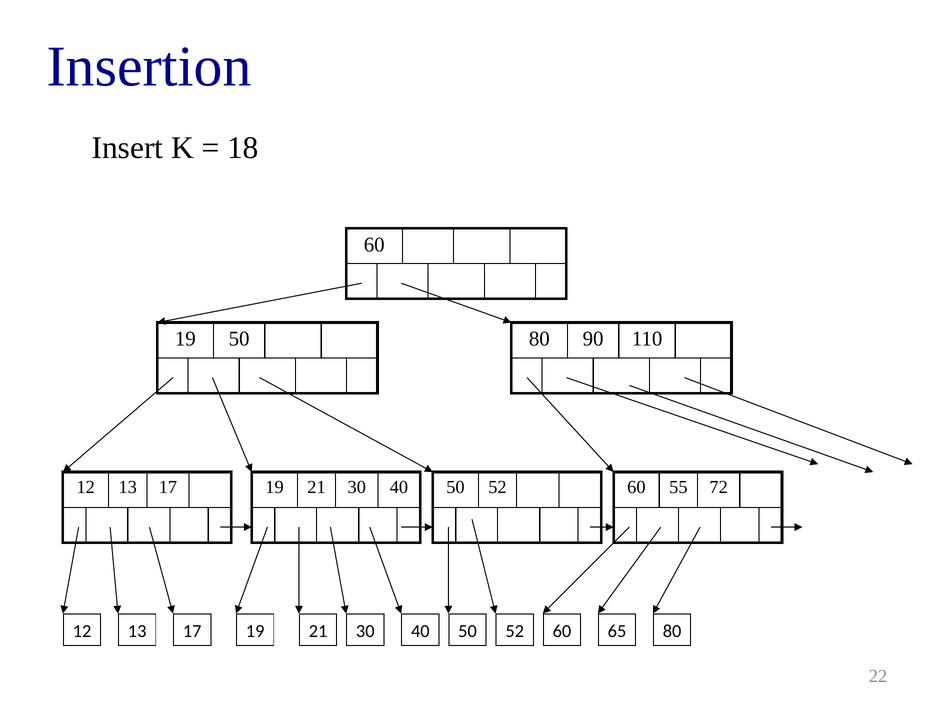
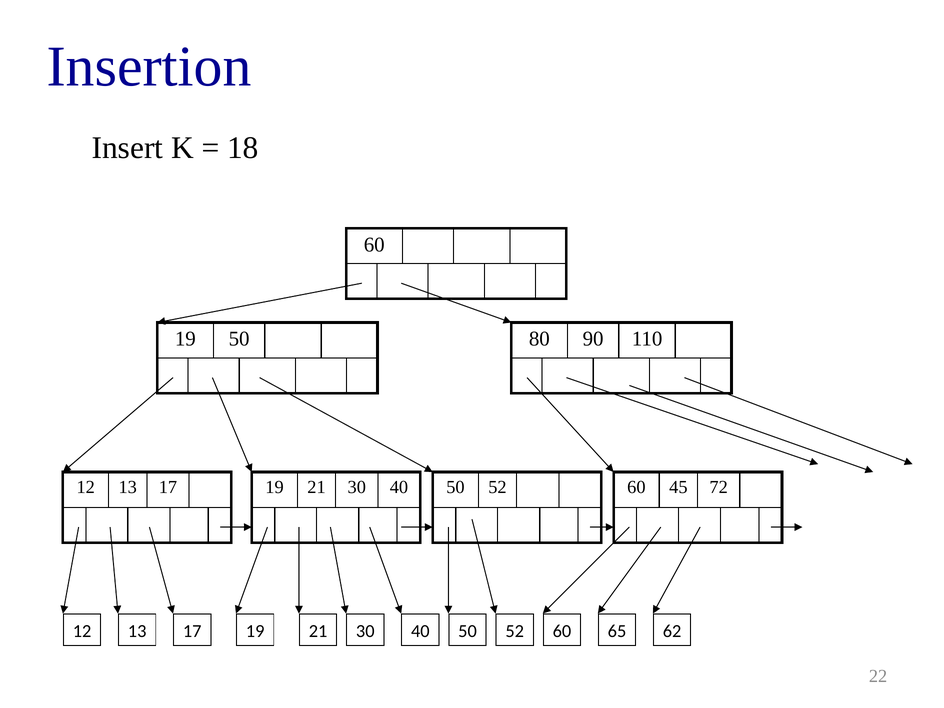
55: 55 -> 45
65 80: 80 -> 62
